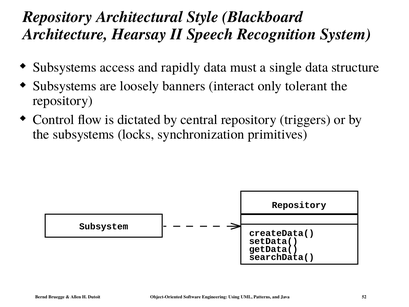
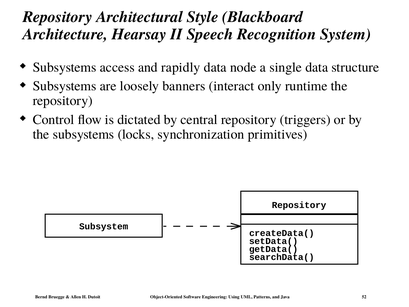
must: must -> node
tolerant: tolerant -> runtime
